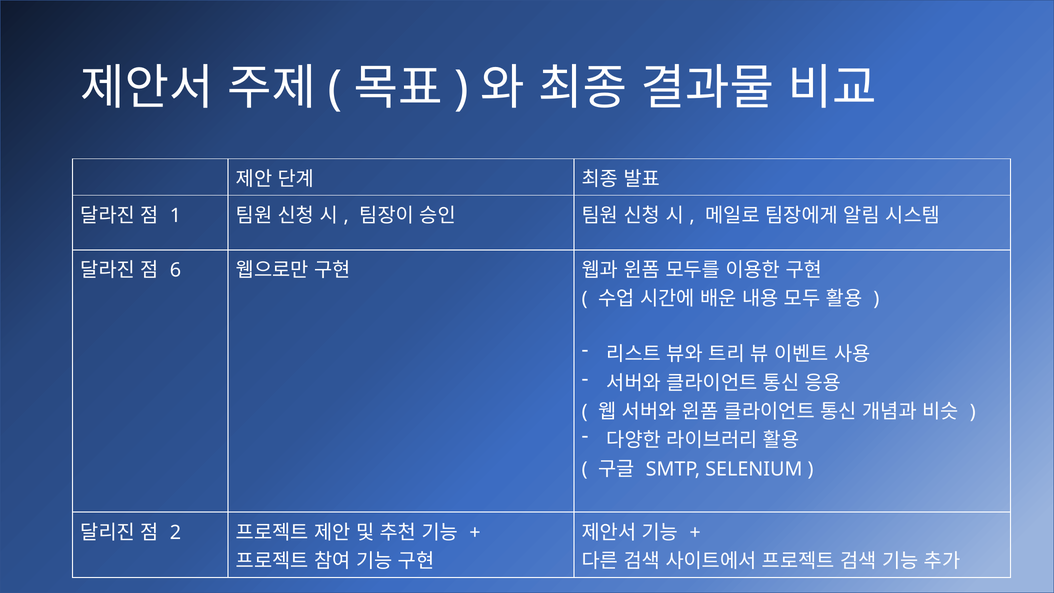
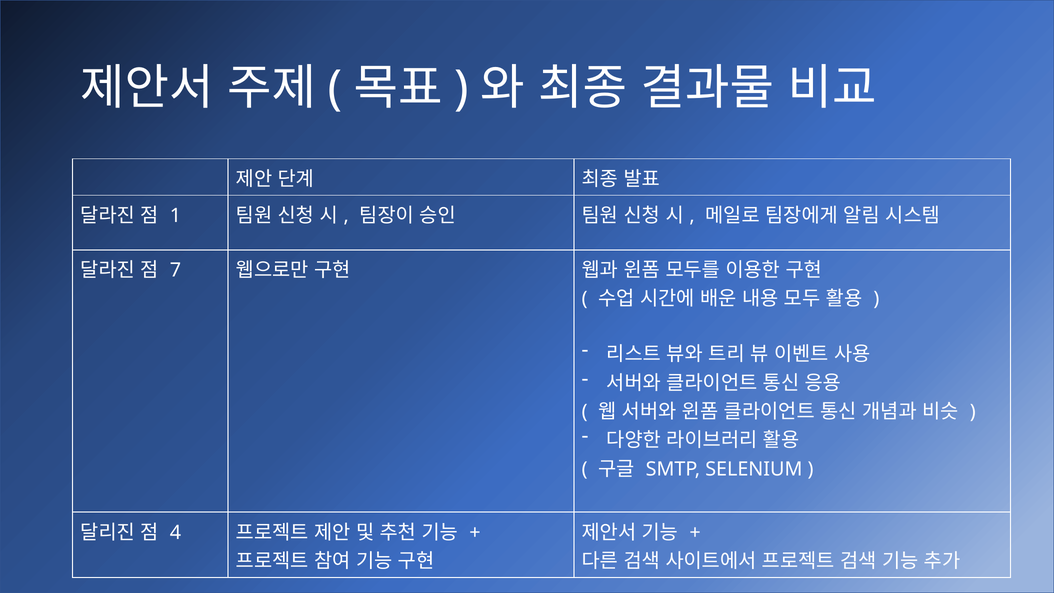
6: 6 -> 7
2: 2 -> 4
